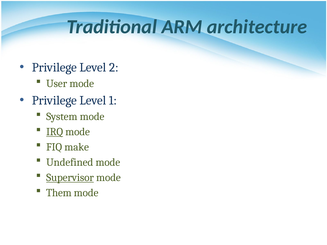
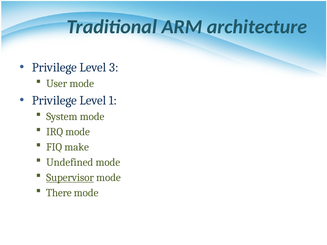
2: 2 -> 3
IRQ underline: present -> none
Them: Them -> There
